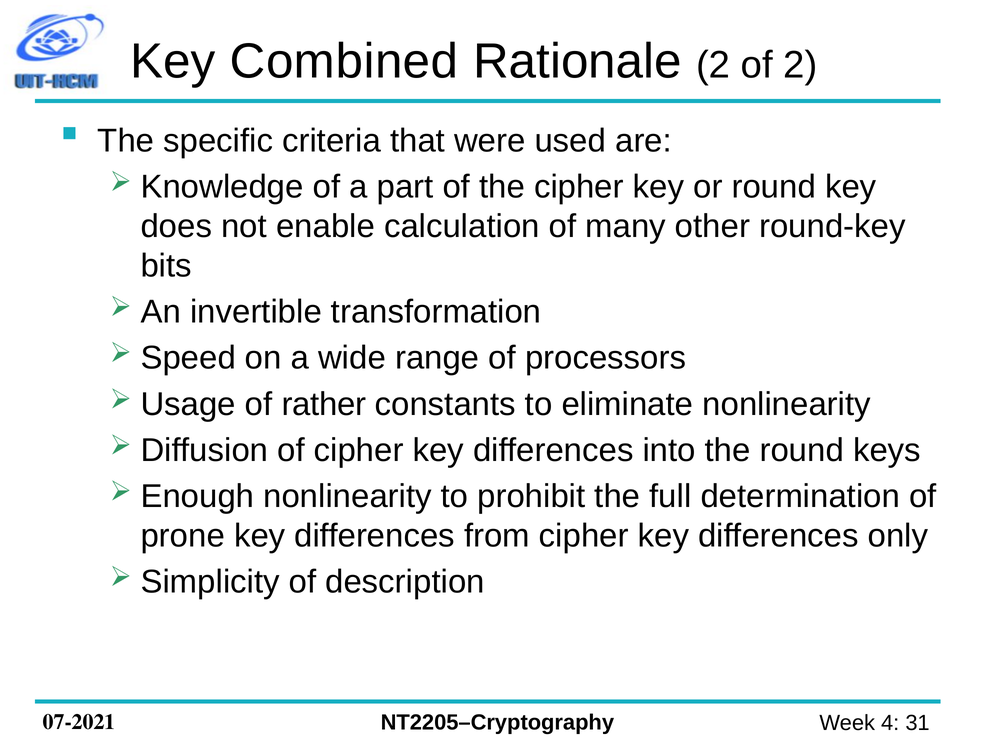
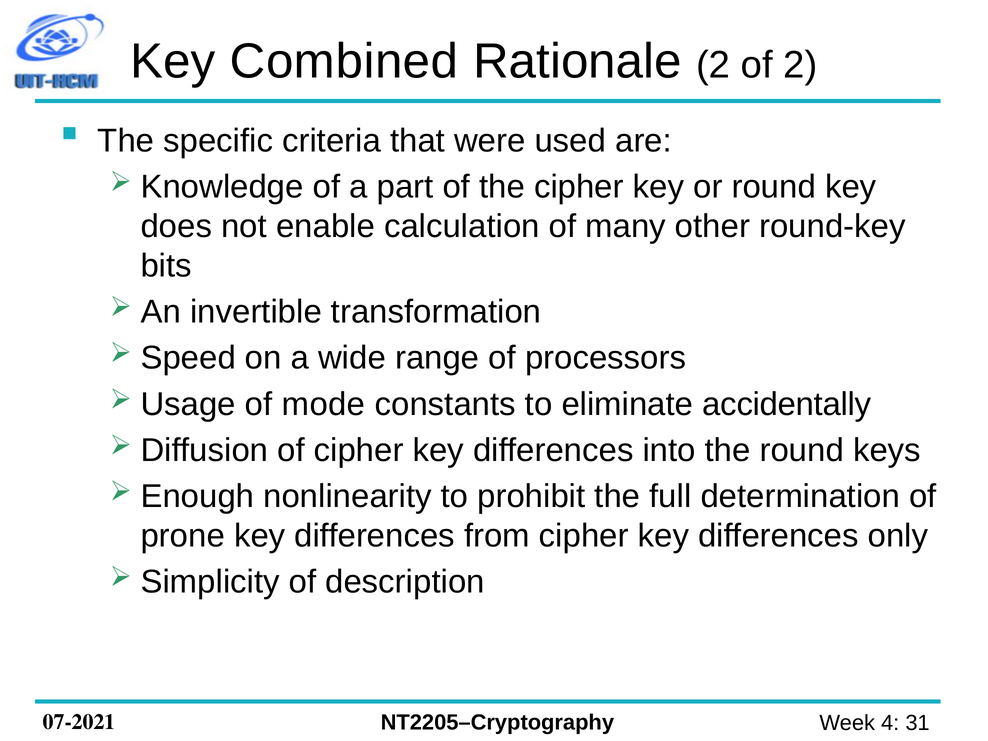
rather: rather -> mode
eliminate nonlinearity: nonlinearity -> accidentally
